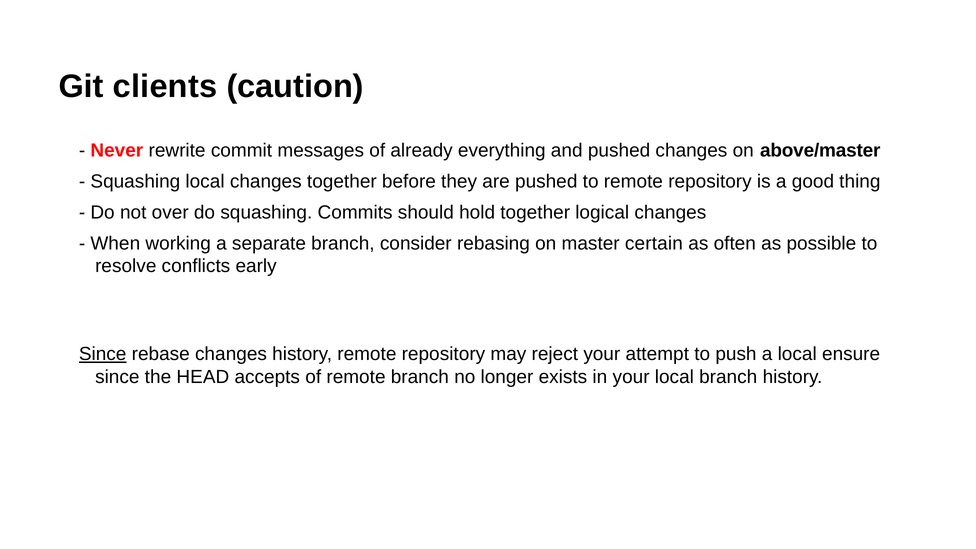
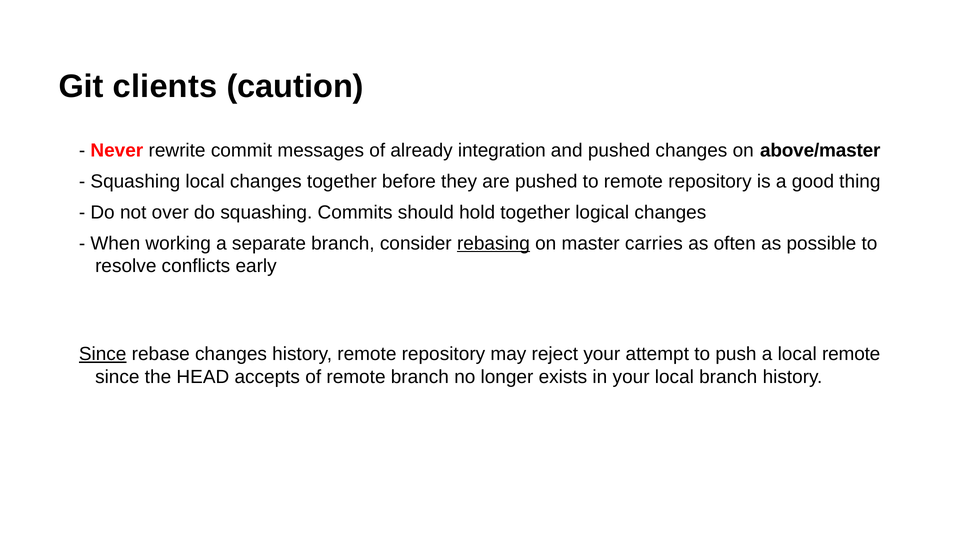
everything: everything -> integration
rebasing underline: none -> present
certain: certain -> carries
local ensure: ensure -> remote
